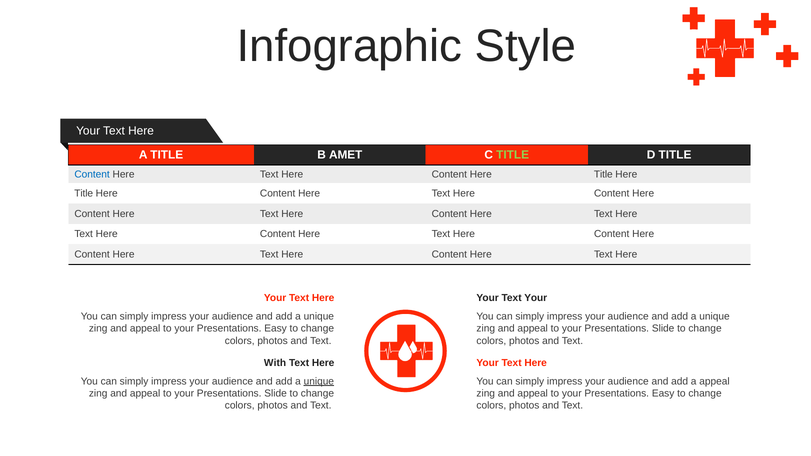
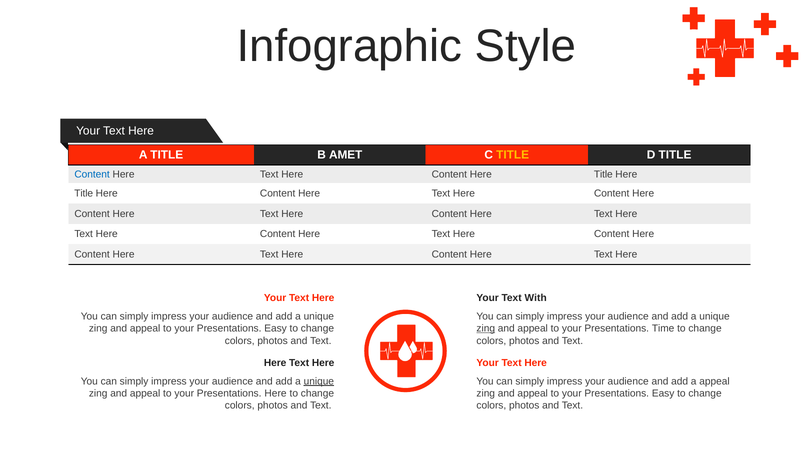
TITLE at (513, 155) colour: light green -> yellow
Your Text Your: Your -> With
zing at (486, 329) underline: none -> present
Slide at (663, 329): Slide -> Time
With at (275, 363): With -> Here
Slide at (276, 394): Slide -> Here
